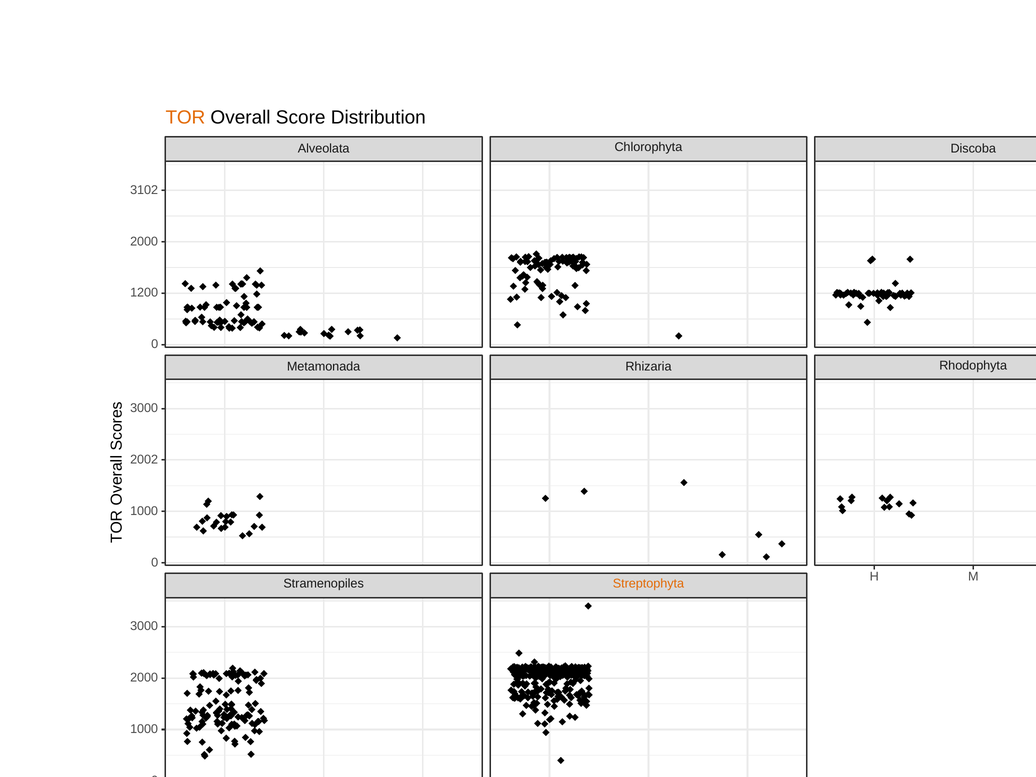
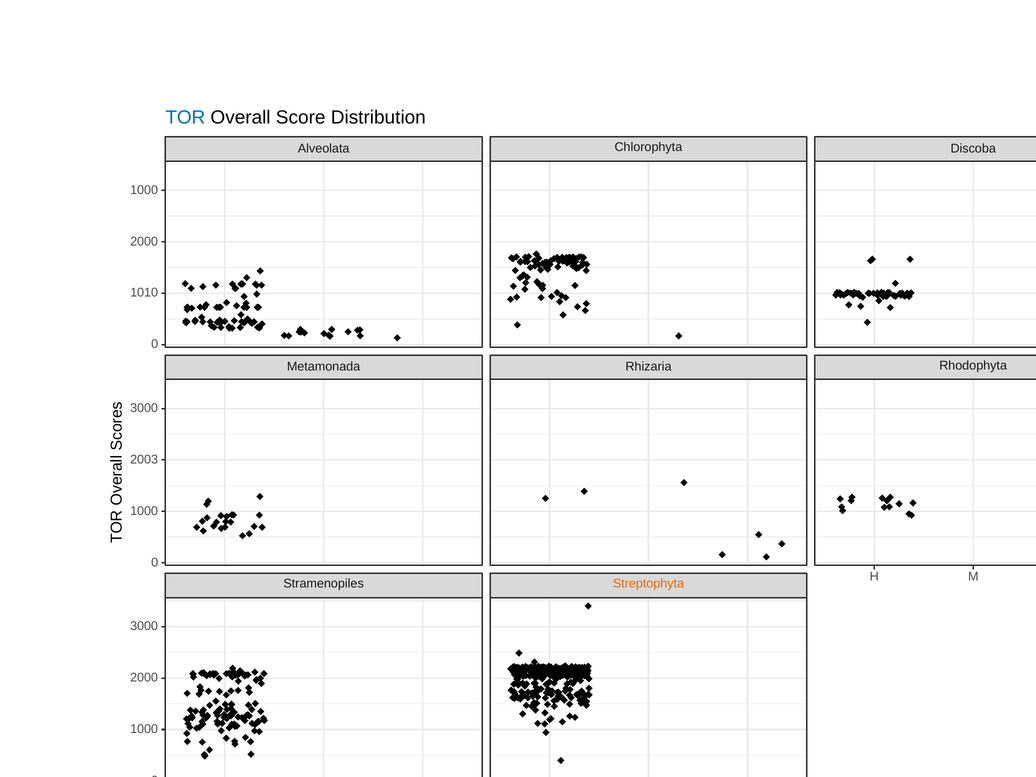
TOR colour: orange -> blue
3102 at (144, 190): 3102 -> 1000
1200: 1200 -> 1010
2002: 2002 -> 2003
